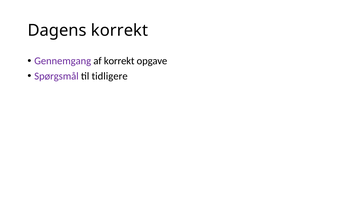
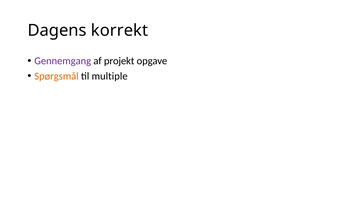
af korrekt: korrekt -> projekt
Spørgsmål colour: purple -> orange
tidligere: tidligere -> multiple
